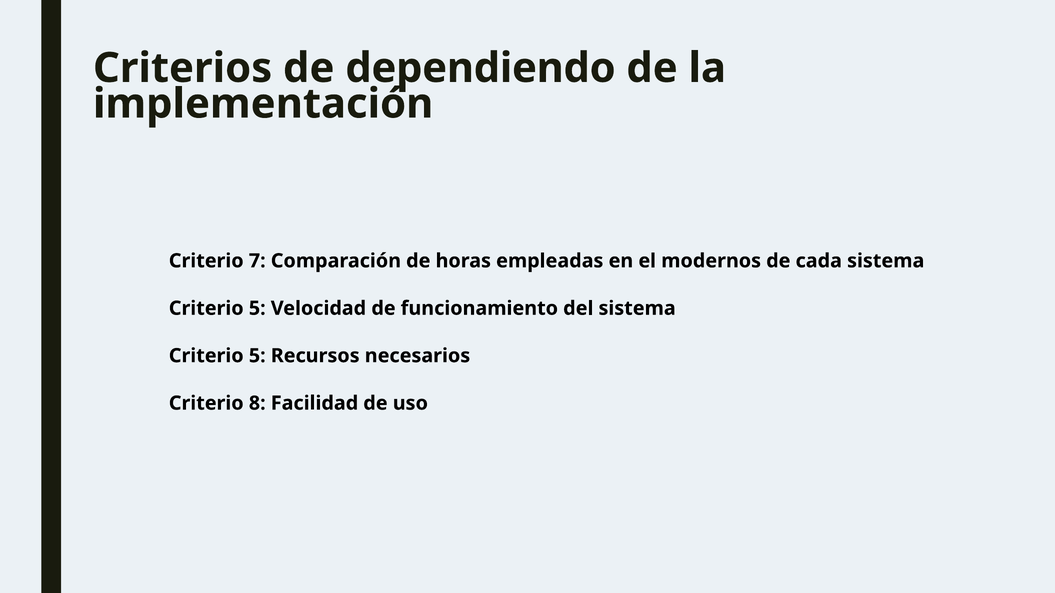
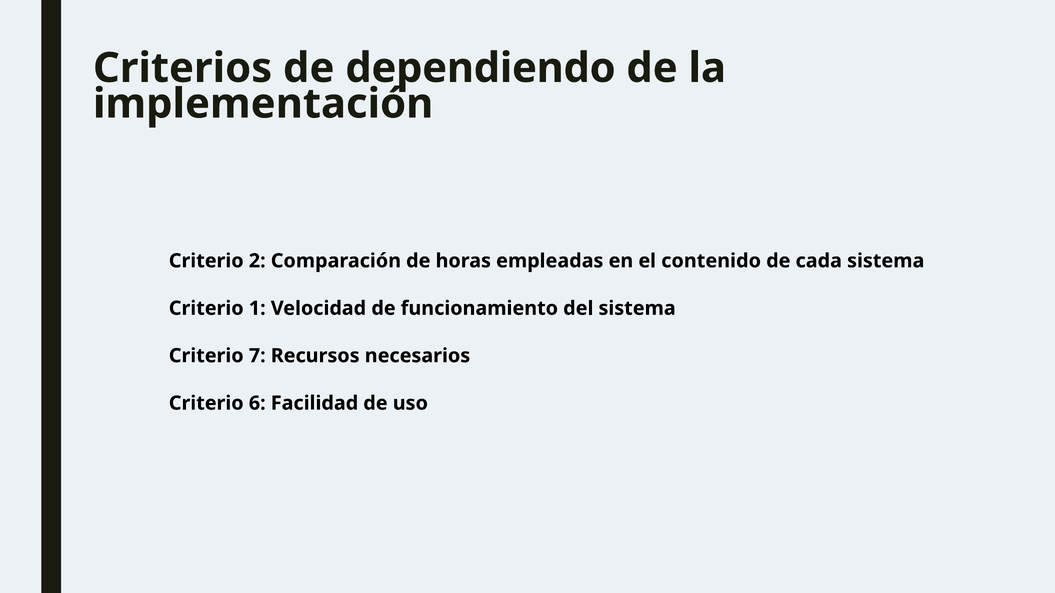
7: 7 -> 2
modernos: modernos -> contenido
5 at (257, 309): 5 -> 1
5 at (257, 356): 5 -> 7
8: 8 -> 6
